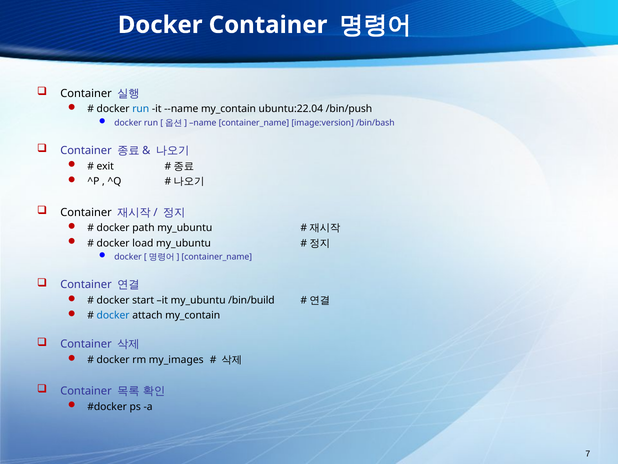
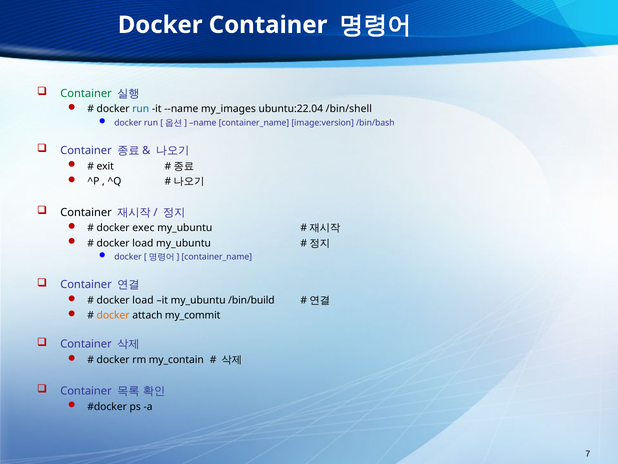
Container at (86, 93) colour: black -> green
--name my_contain: my_contain -> my_images
/bin/push: /bin/push -> /bin/shell
path: path -> exec
start at (143, 300): start -> load
docker at (113, 315) colour: blue -> orange
attach my_contain: my_contain -> my_commit
my_images: my_images -> my_contain
